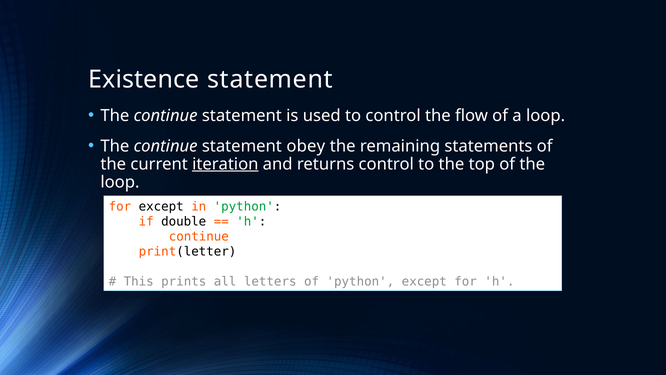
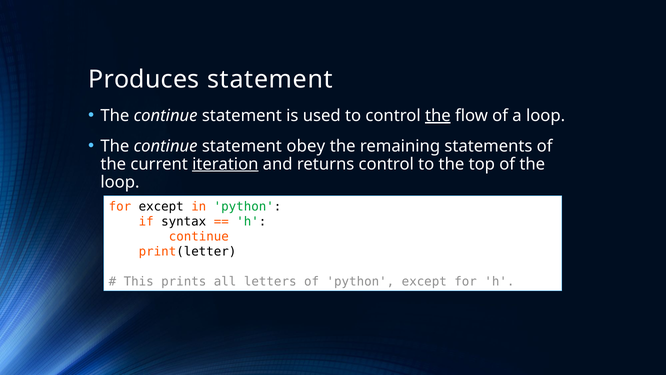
Existence: Existence -> Produces
the at (438, 115) underline: none -> present
double: double -> syntax
